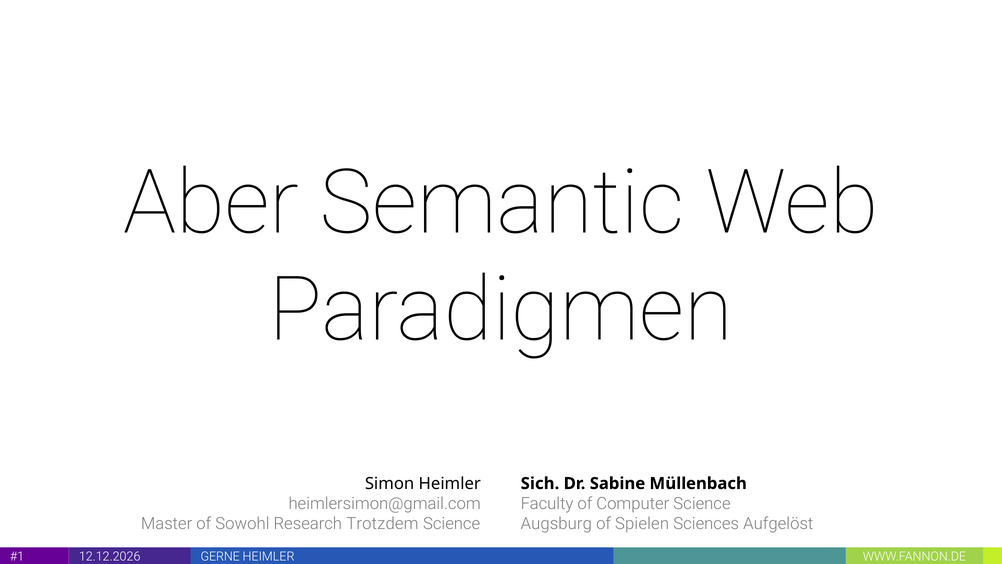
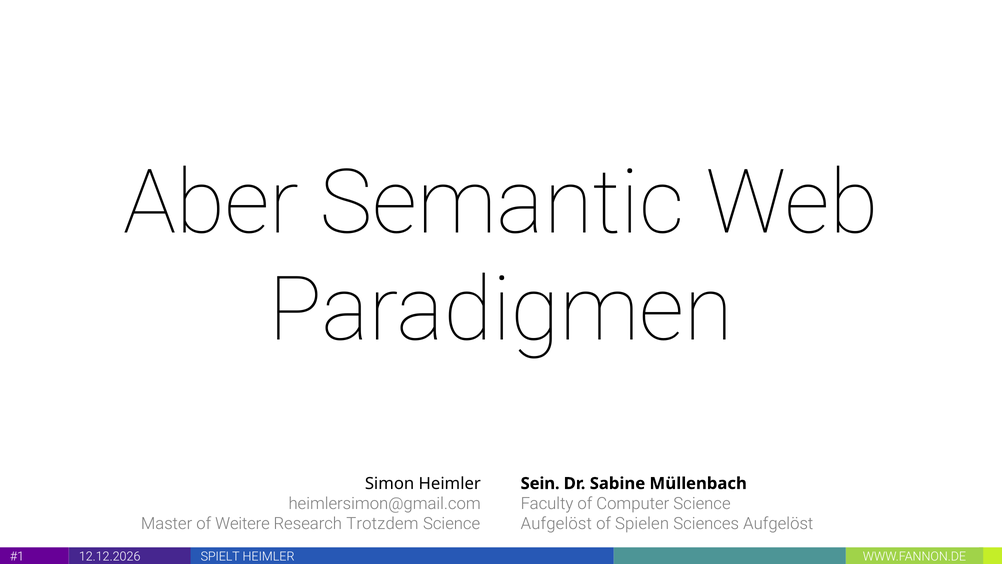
Sich: Sich -> Sein
Sowohl: Sowohl -> Weitere
Augsburg at (556, 523): Augsburg -> Aufgelöst
GERNE: GERNE -> SPIELT
